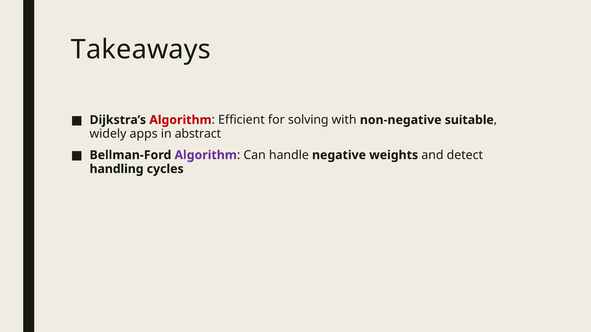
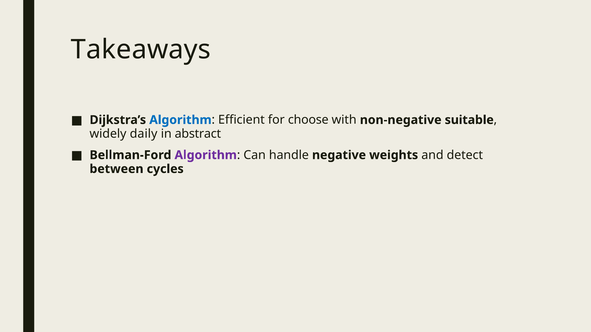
Algorithm at (180, 120) colour: red -> blue
solving: solving -> choose
apps: apps -> daily
handling: handling -> between
